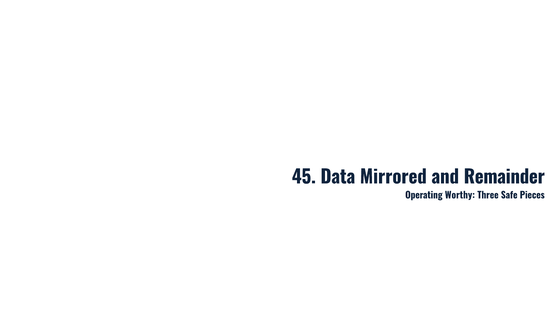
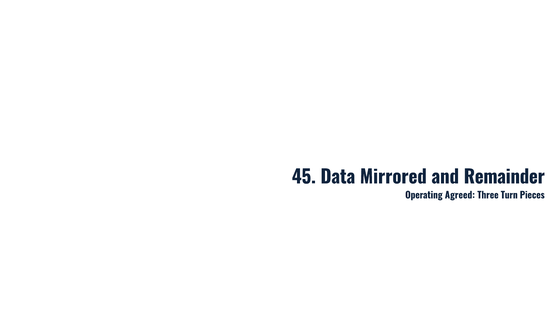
Worthy: Worthy -> Agreed
Safe: Safe -> Turn
